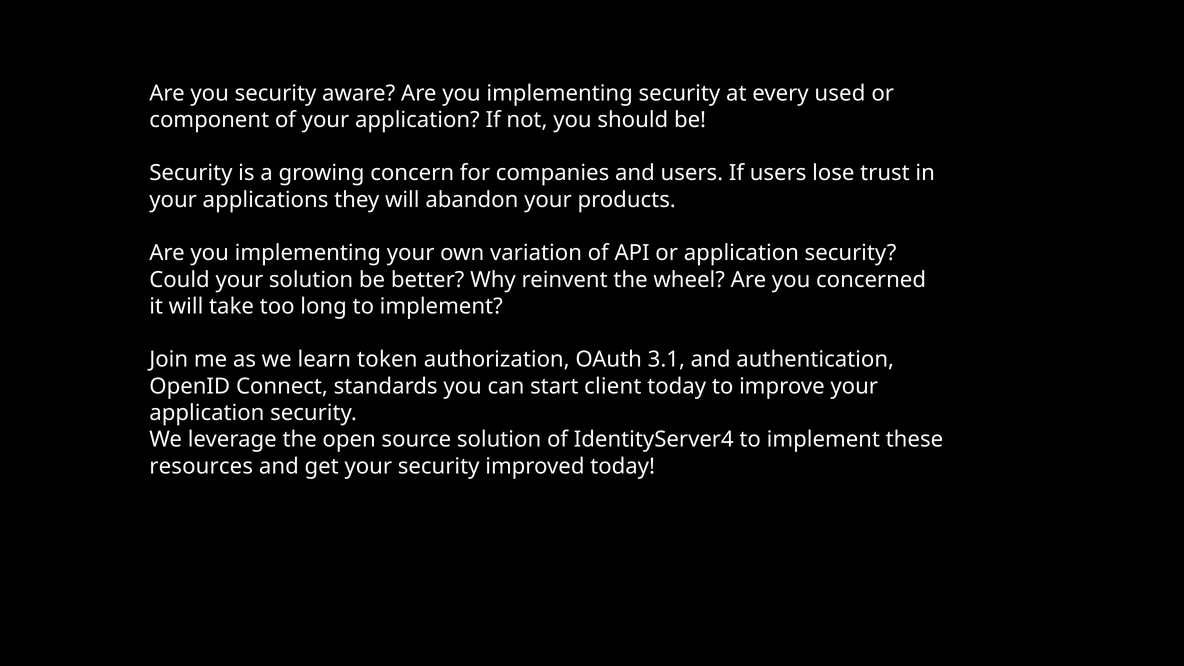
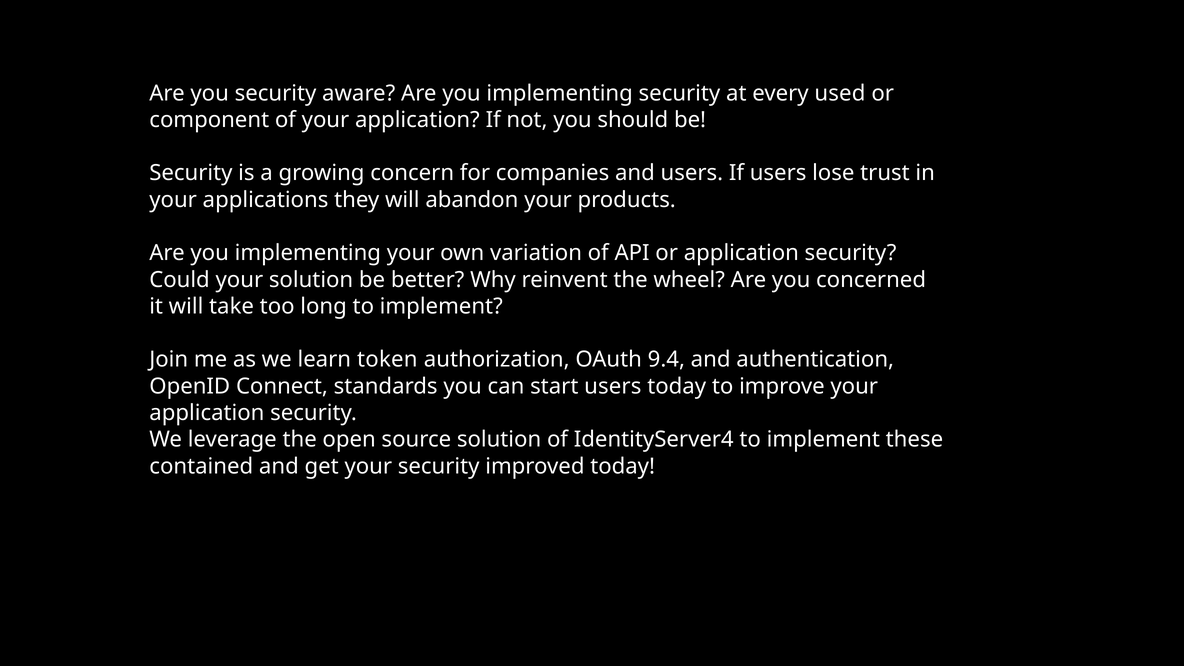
3.1: 3.1 -> 9.4
start client: client -> users
resources: resources -> contained
